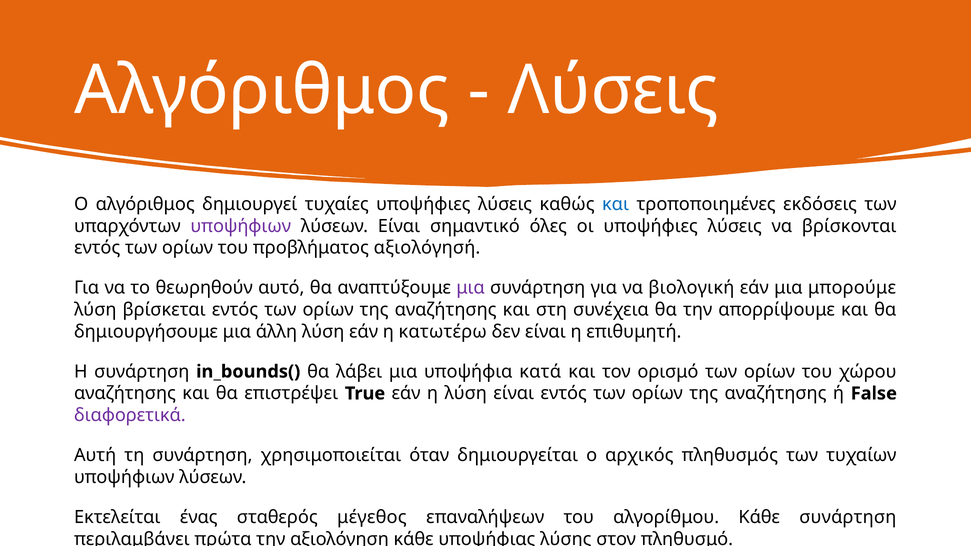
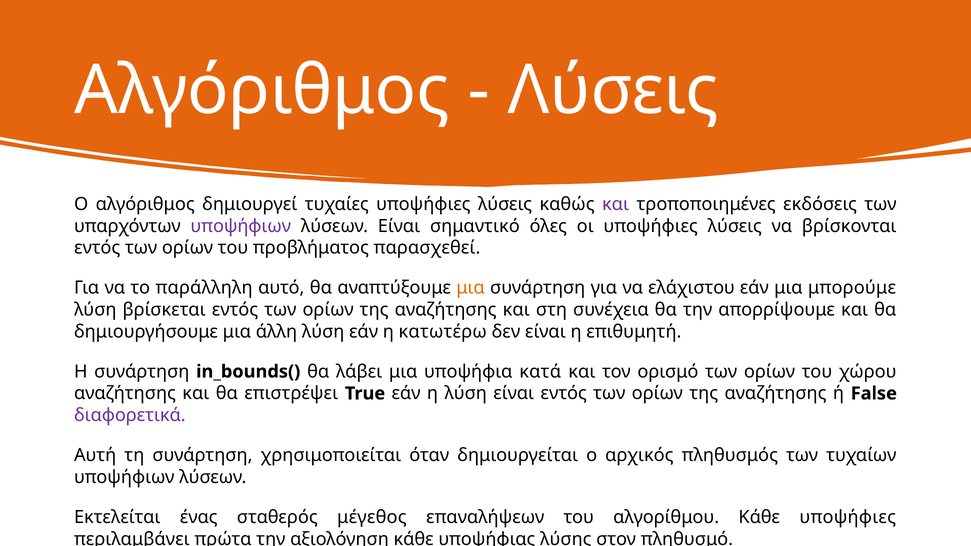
και at (616, 204) colour: blue -> purple
αξιολόγησή: αξιολόγησή -> παρασχεθεί
θεωρηθούν: θεωρηθούν -> παράλληλη
μια at (471, 288) colour: purple -> orange
βιολογική: βιολογική -> ελάχιστου
Κάθε συνάρτηση: συνάρτηση -> υποψήφιες
